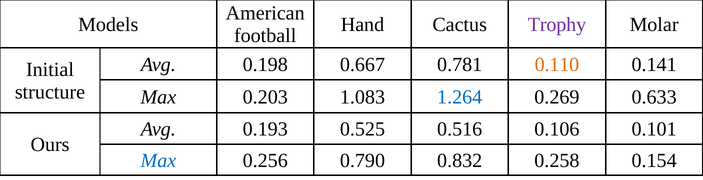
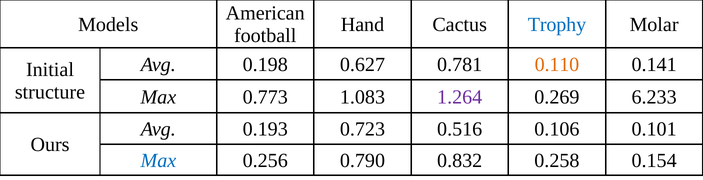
Trophy colour: purple -> blue
0.667: 0.667 -> 0.627
0.203: 0.203 -> 0.773
1.264 colour: blue -> purple
0.633: 0.633 -> 6.233
0.525: 0.525 -> 0.723
